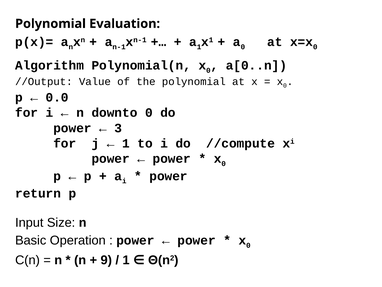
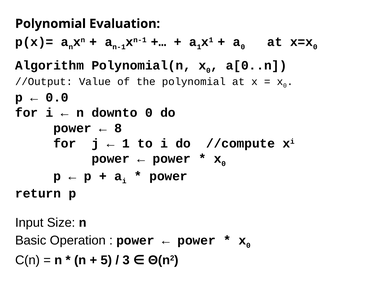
3: 3 -> 8
9: 9 -> 5
1 at (126, 260): 1 -> 3
